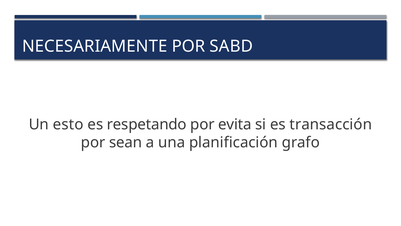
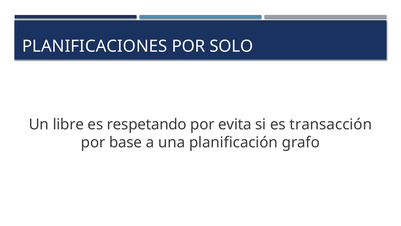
NECESARIAMENTE: NECESARIAMENTE -> PLANIFICACIONES
SABD: SABD -> SOLO
esto: esto -> libre
sean: sean -> base
